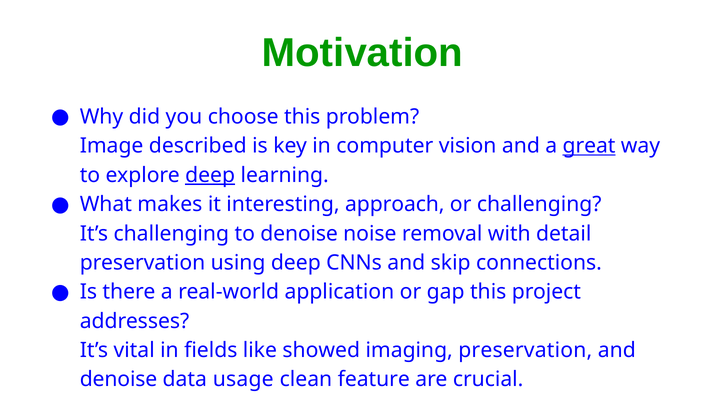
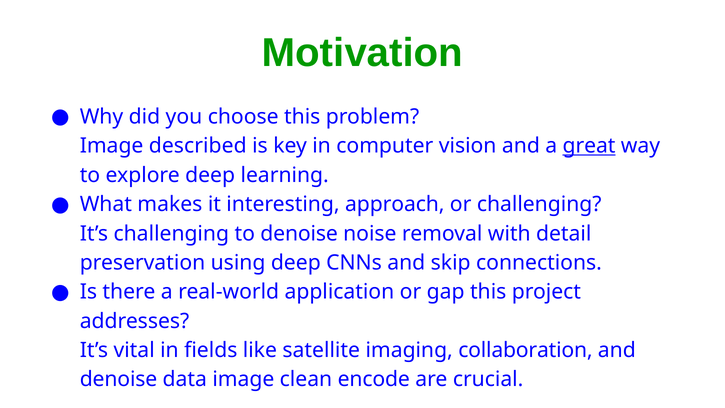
deep at (210, 175) underline: present -> none
showed: showed -> satellite
imaging preservation: preservation -> collaboration
data usage: usage -> image
feature: feature -> encode
